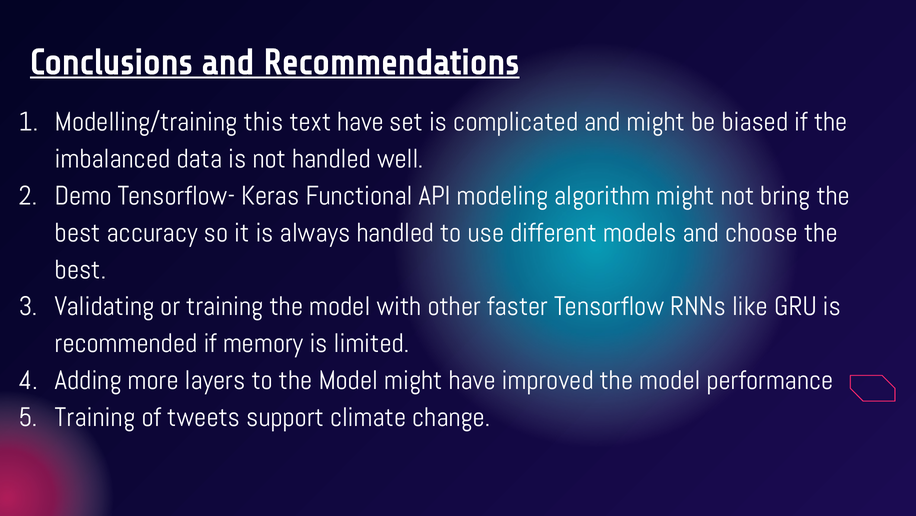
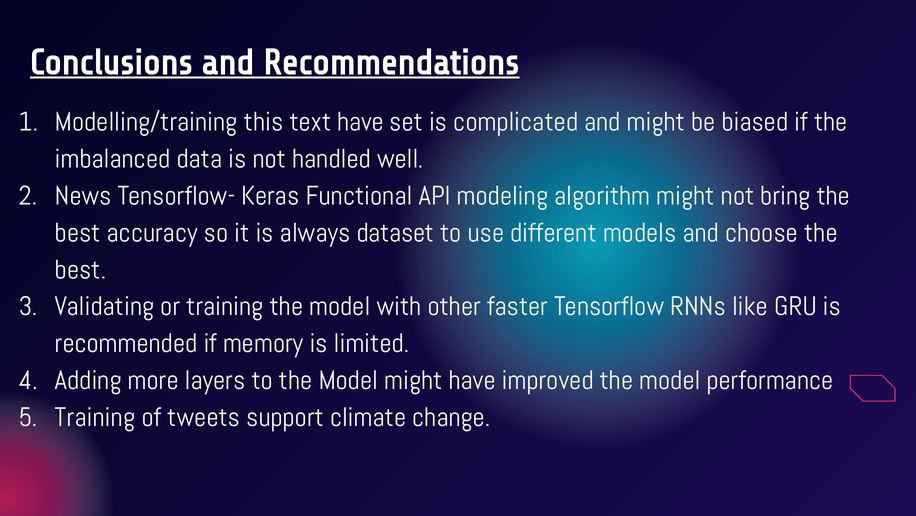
Demo: Demo -> News
always handled: handled -> dataset
